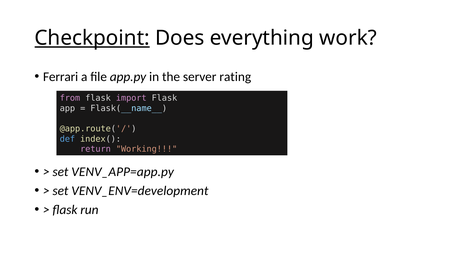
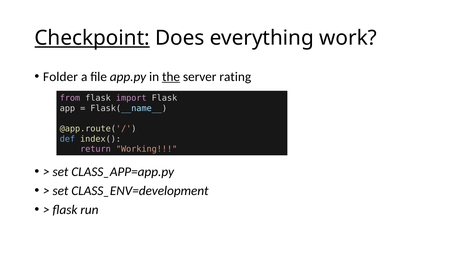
Ferrari: Ferrari -> Folder
the underline: none -> present
VENV_APP=app.py: VENV_APP=app.py -> CLASS_APP=app.py
VENV_ENV=development: VENV_ENV=development -> CLASS_ENV=development
